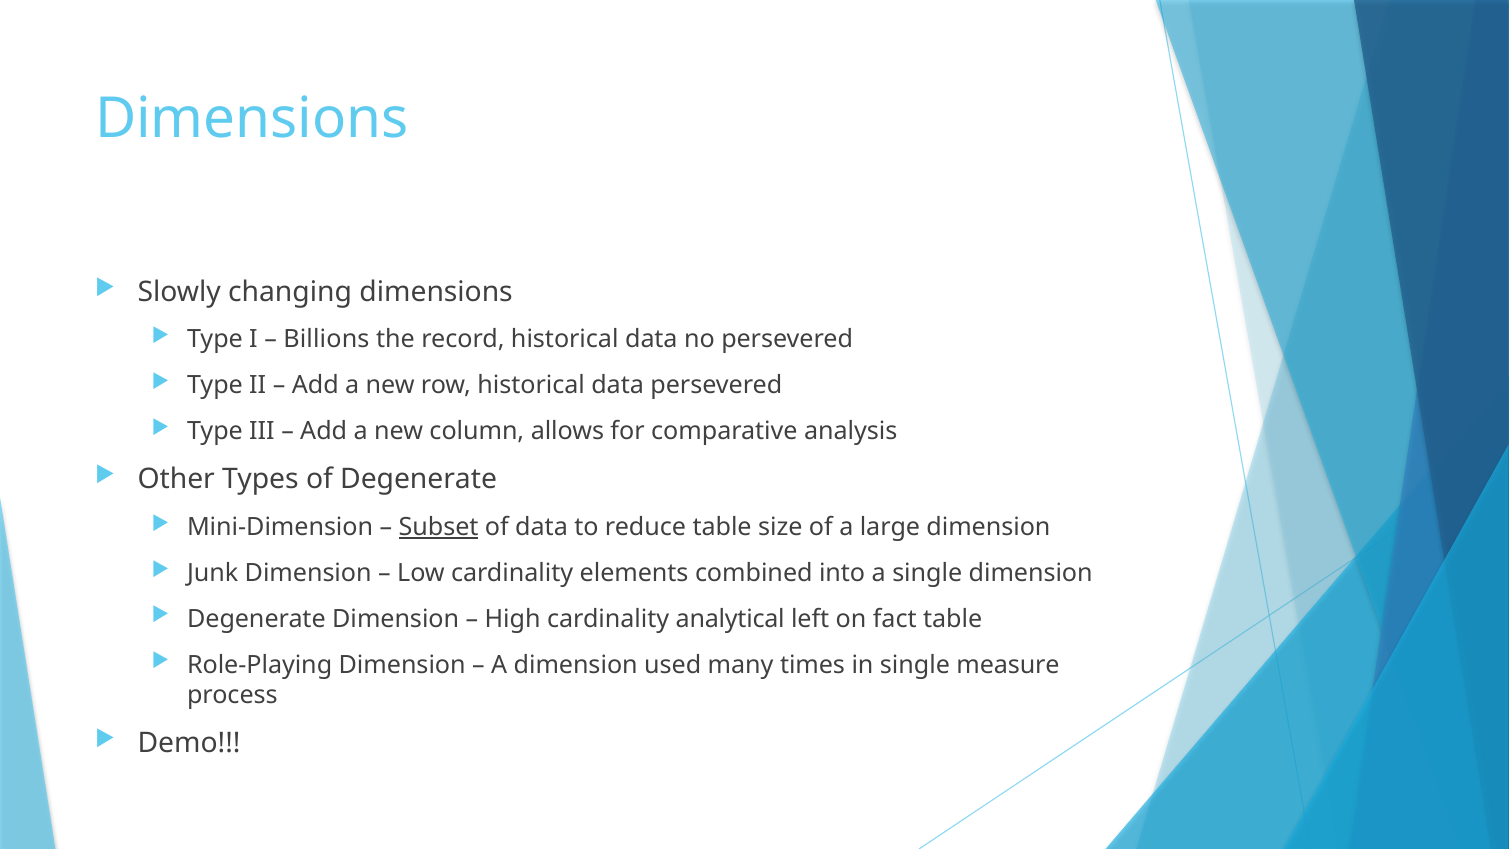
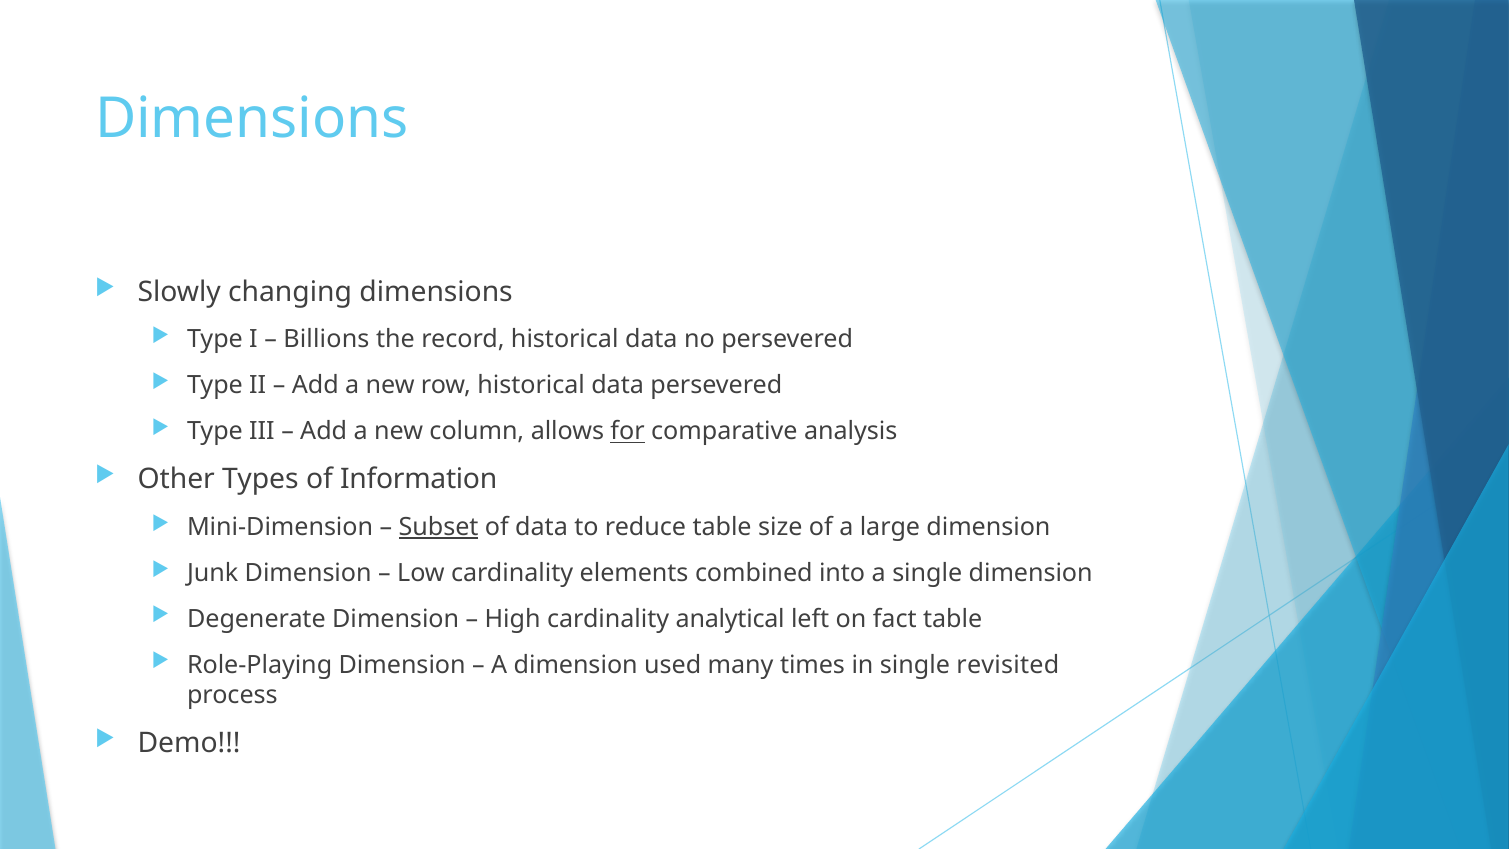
for underline: none -> present
of Degenerate: Degenerate -> Information
measure: measure -> revisited
